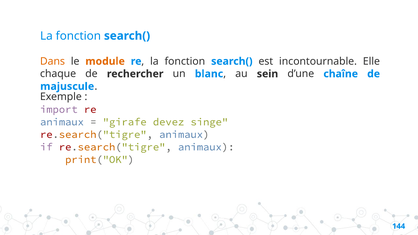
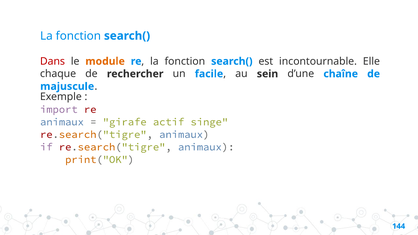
Dans colour: orange -> red
blanc: blanc -> facile
devez: devez -> actif
